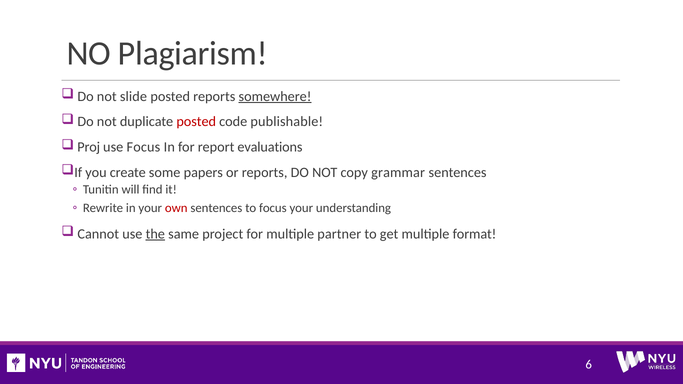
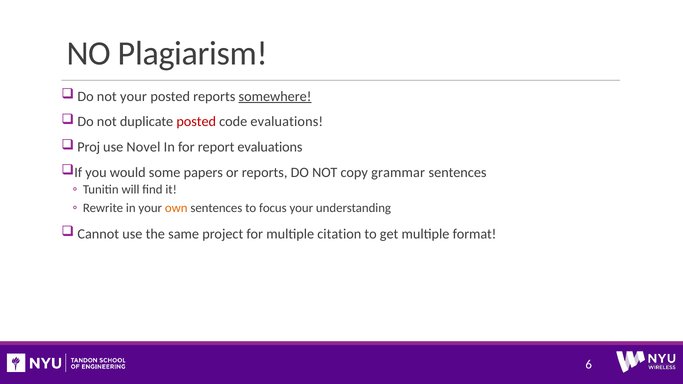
not slide: slide -> your
code publishable: publishable -> evaluations
use Focus: Focus -> Novel
create: create -> would
own colour: red -> orange
the underline: present -> none
partner: partner -> citation
